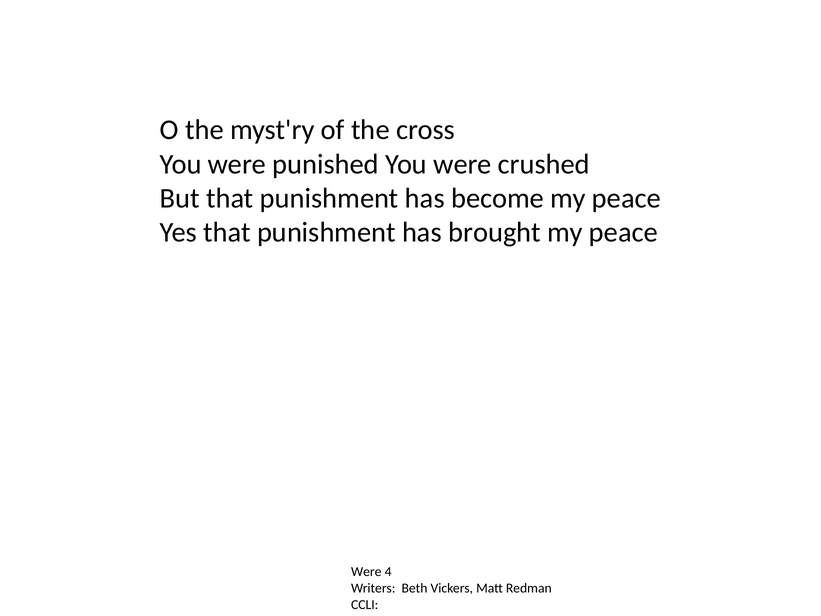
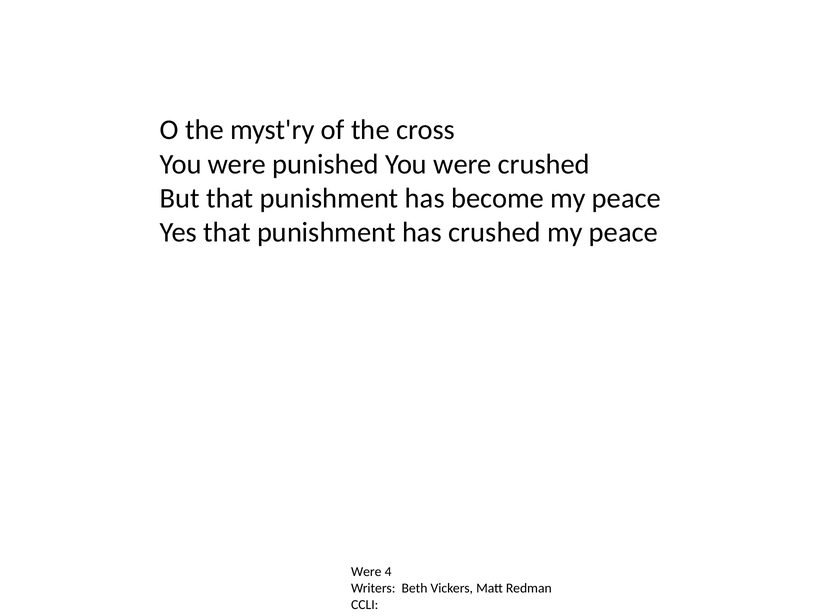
has brought: brought -> crushed
